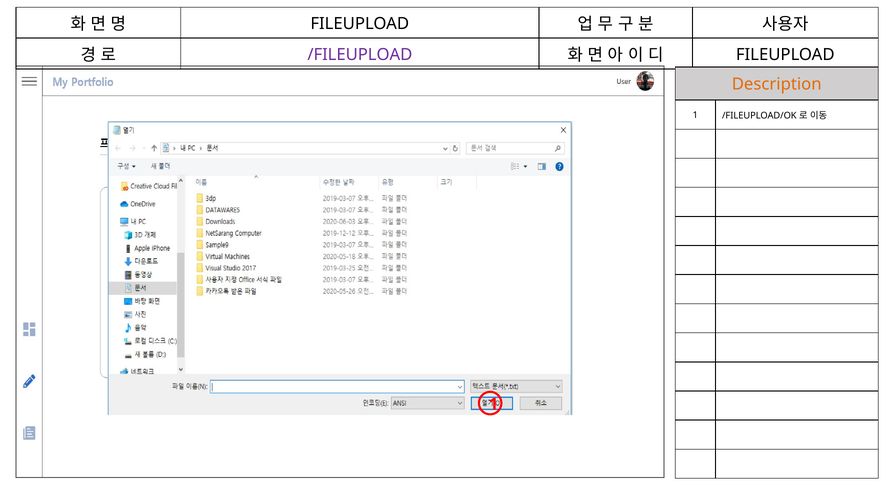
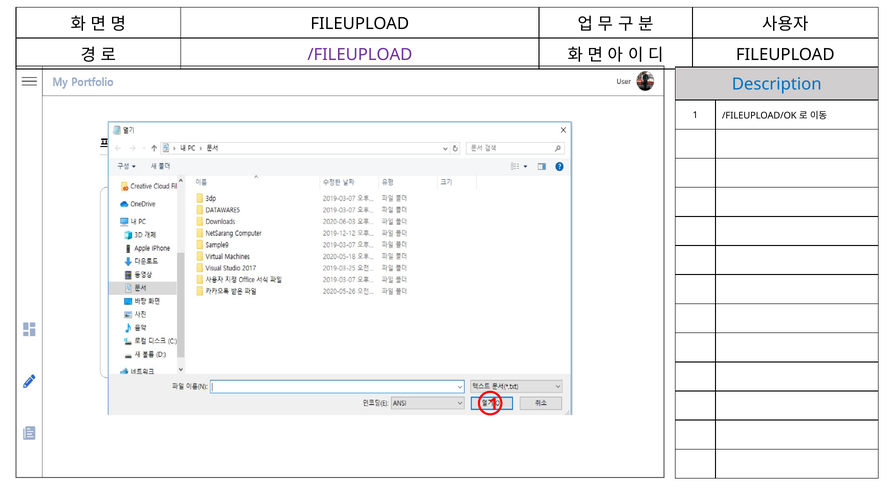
Description colour: orange -> blue
